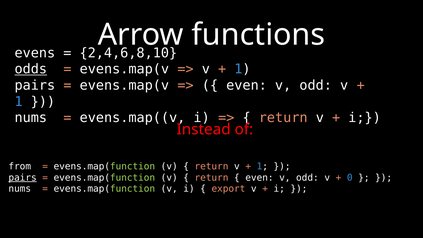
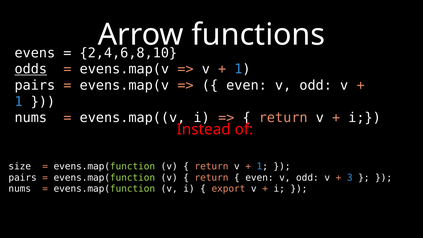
from: from -> size
pairs at (23, 178) underline: present -> none
0: 0 -> 3
